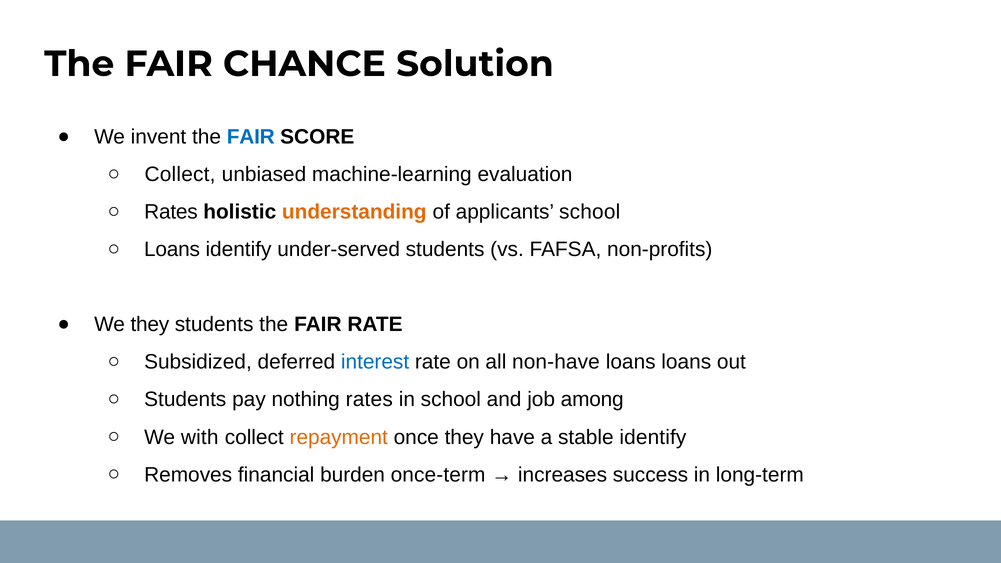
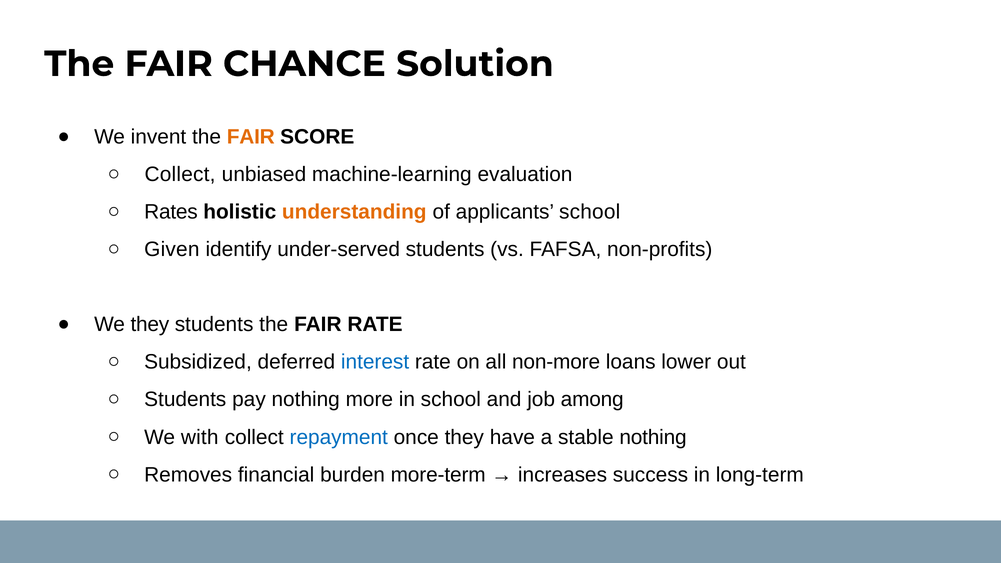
FAIR at (251, 137) colour: blue -> orange
Loans at (172, 250): Loans -> Given
non-have: non-have -> non-more
loans loans: loans -> lower
nothing rates: rates -> more
repayment colour: orange -> blue
stable identify: identify -> nothing
once-term: once-term -> more-term
